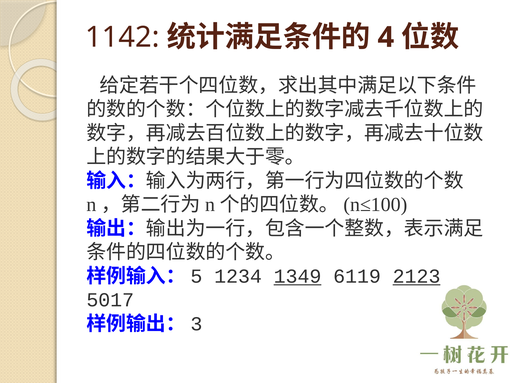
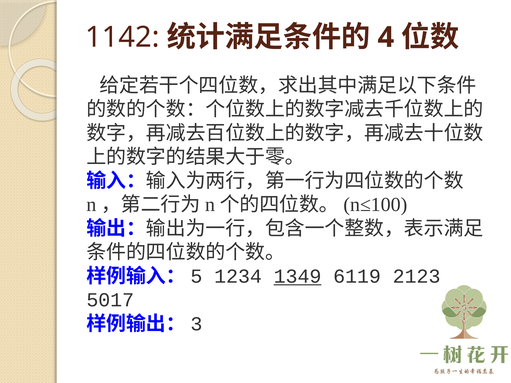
2123 underline: present -> none
